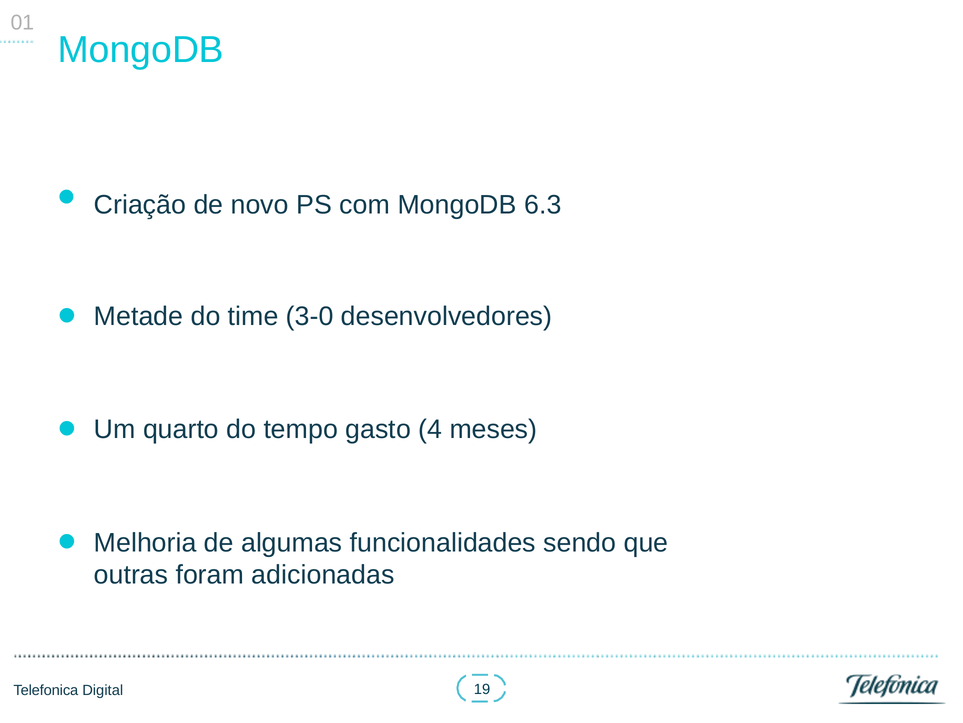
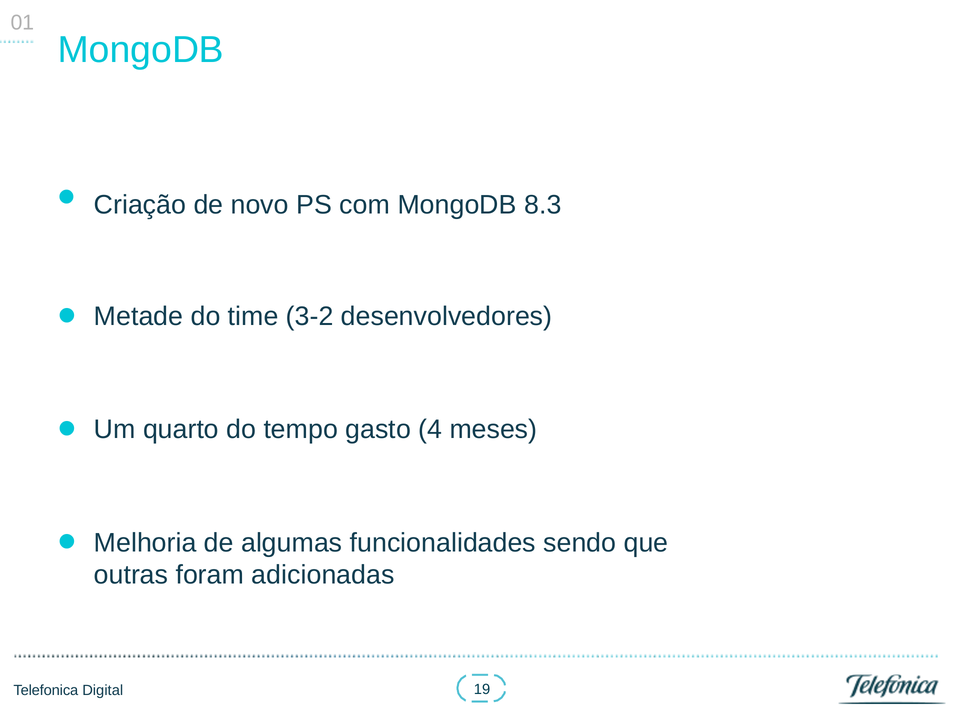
6.3: 6.3 -> 8.3
3-0: 3-0 -> 3-2
